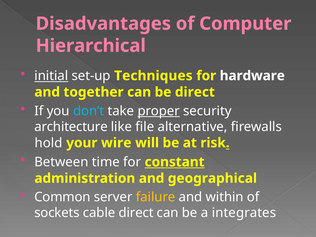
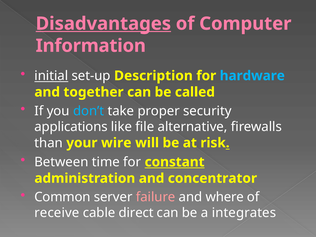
Disadvantages underline: none -> present
Hierarchical: Hierarchical -> Information
Techniques: Techniques -> Description
hardware colour: white -> light blue
be direct: direct -> called
proper underline: present -> none
architecture: architecture -> applications
hold: hold -> than
geographical: geographical -> concentrator
failure colour: yellow -> pink
within: within -> where
sockets: sockets -> receive
